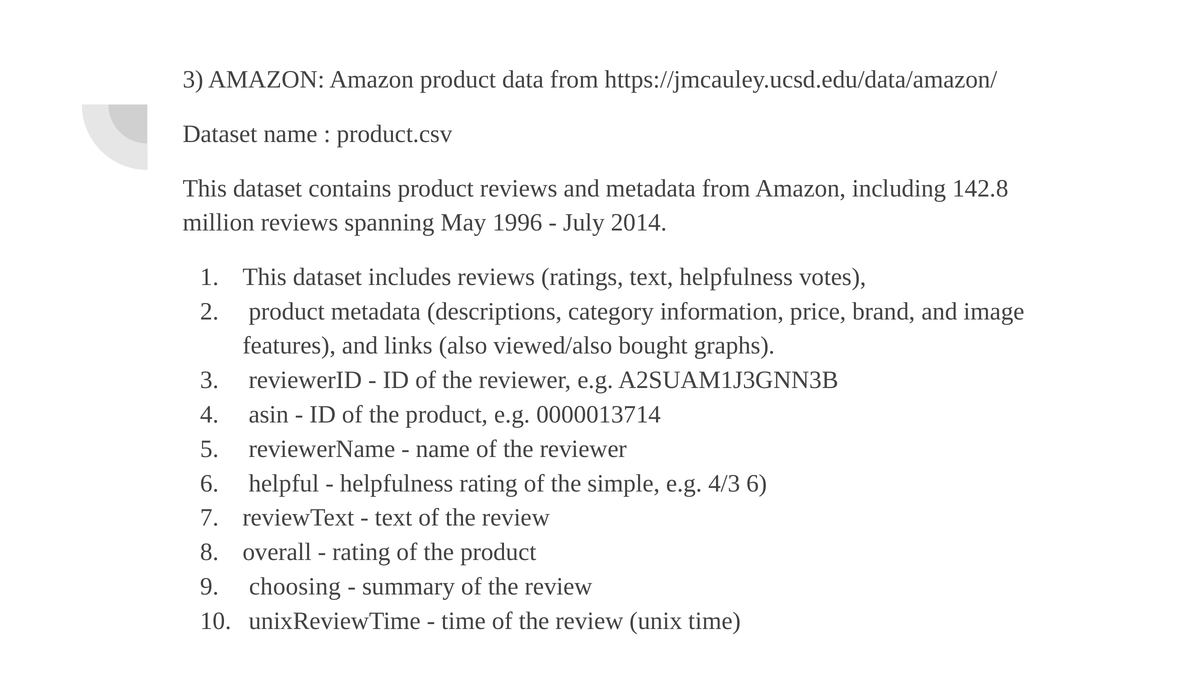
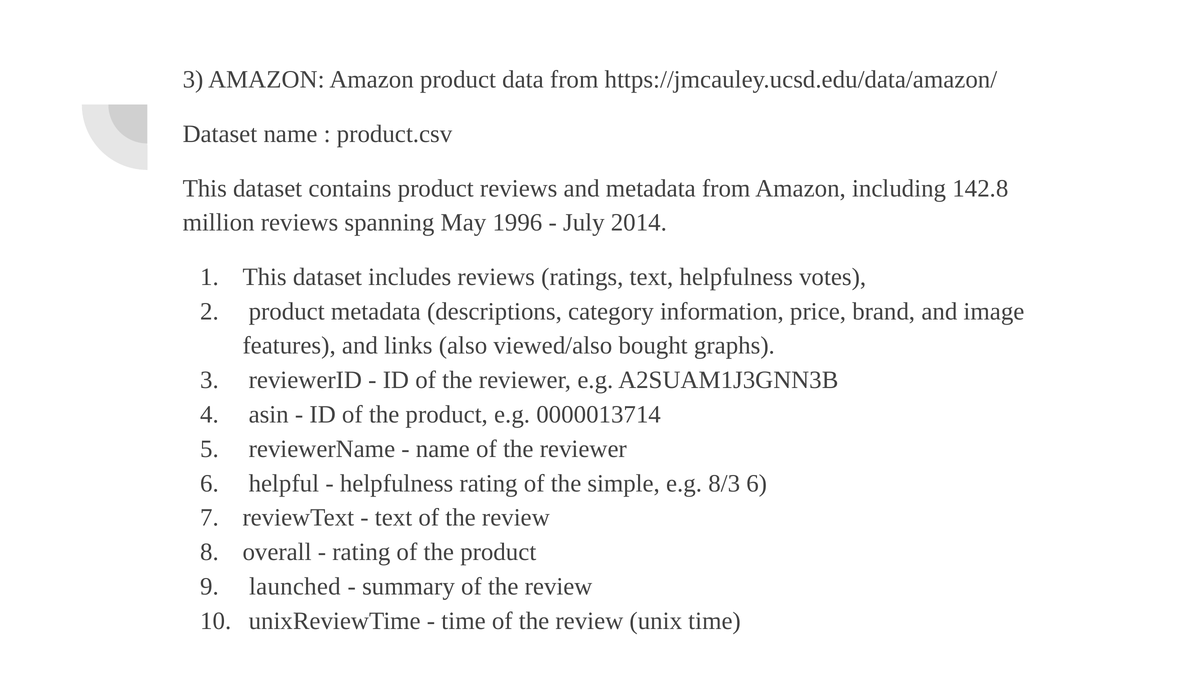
4/3: 4/3 -> 8/3
choosing: choosing -> launched
